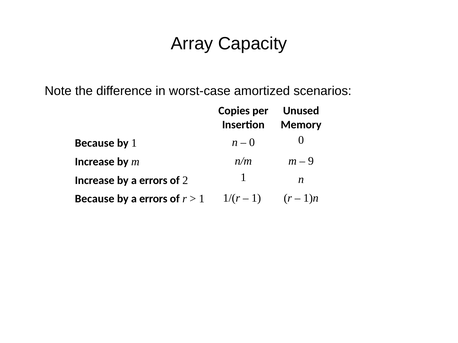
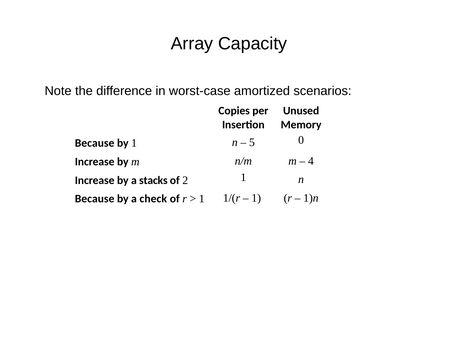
0 at (252, 143): 0 -> 5
9: 9 -> 4
Increase by a errors: errors -> stacks
errors at (153, 199): errors -> check
